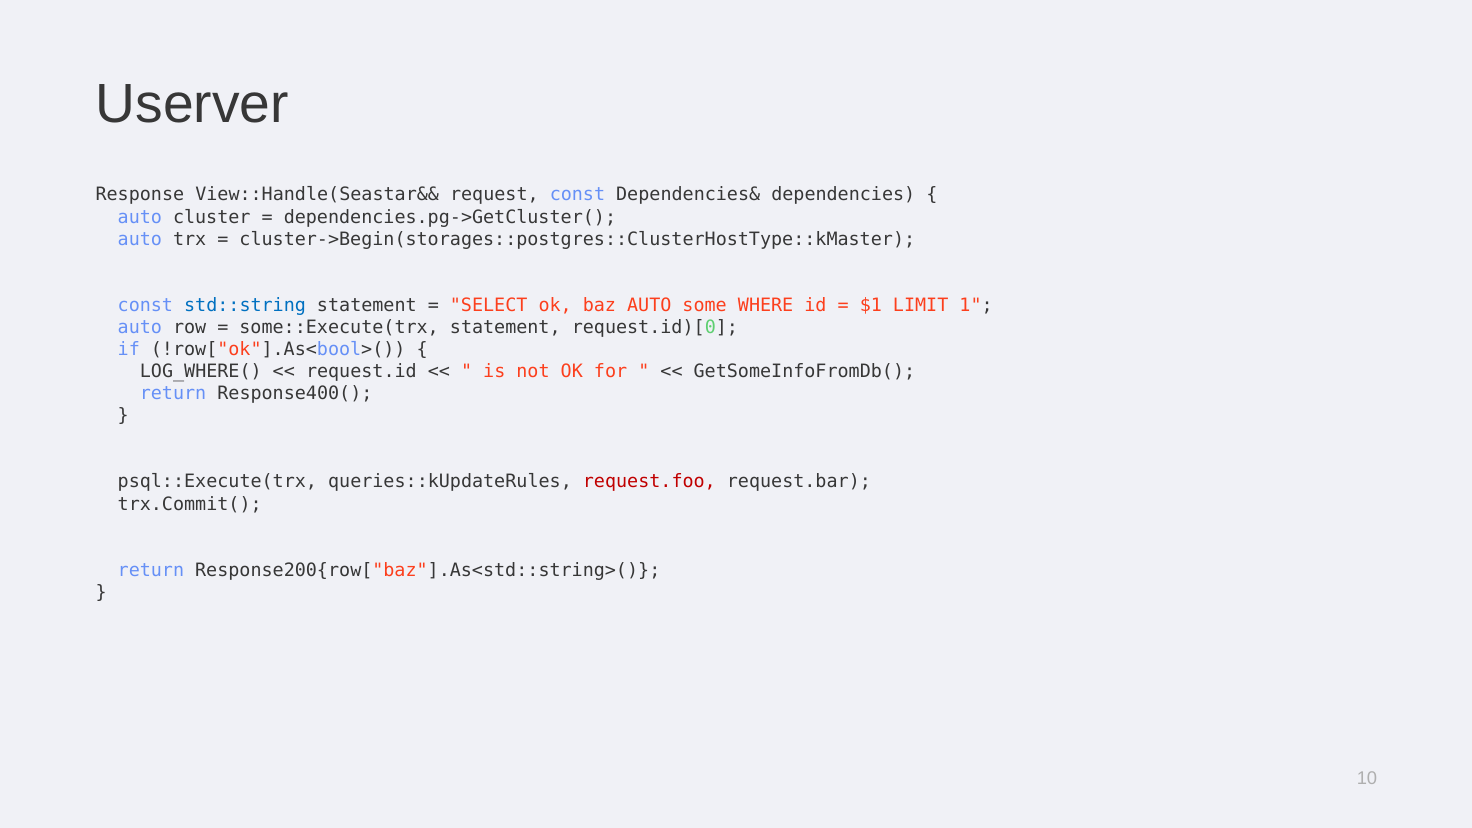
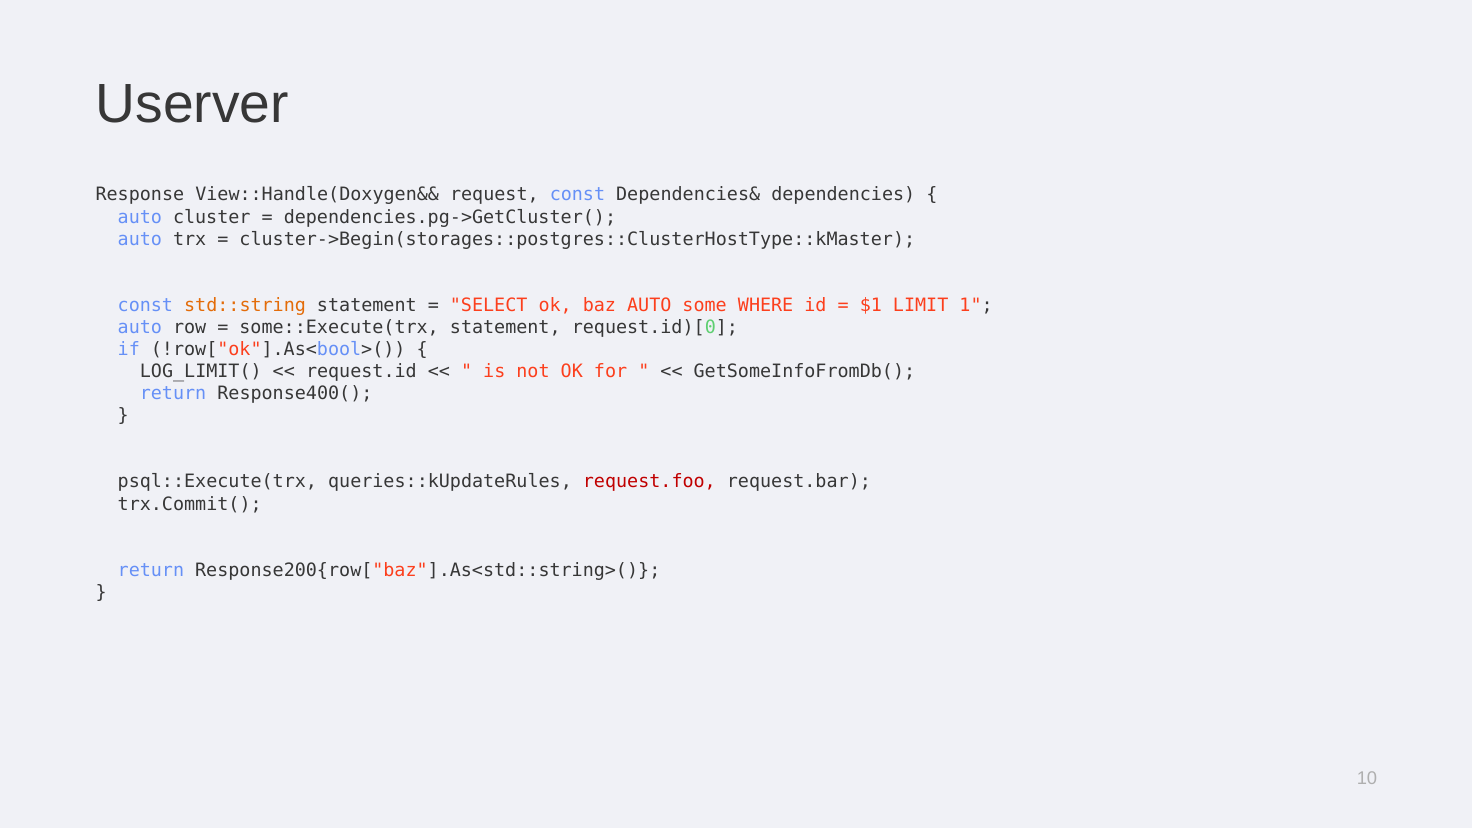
View::Handle(Seastar&&: View::Handle(Seastar&& -> View::Handle(Doxygen&&
std::string colour: blue -> orange
LOG_WHERE(: LOG_WHERE( -> LOG_LIMIT(
